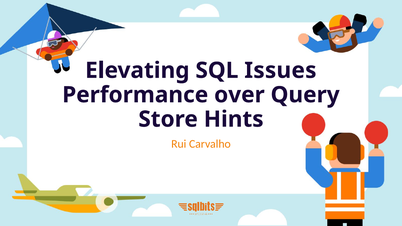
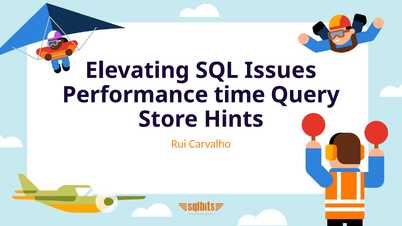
over: over -> time
